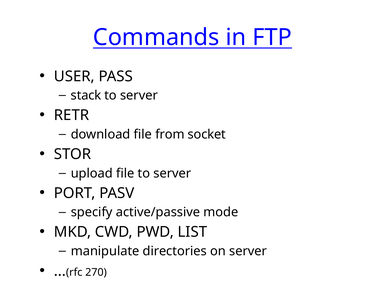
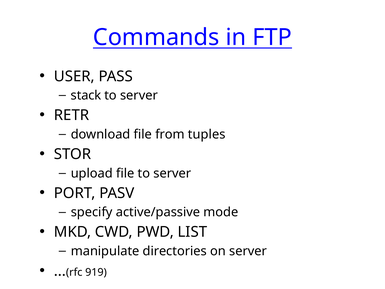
socket: socket -> tuples
270: 270 -> 919
